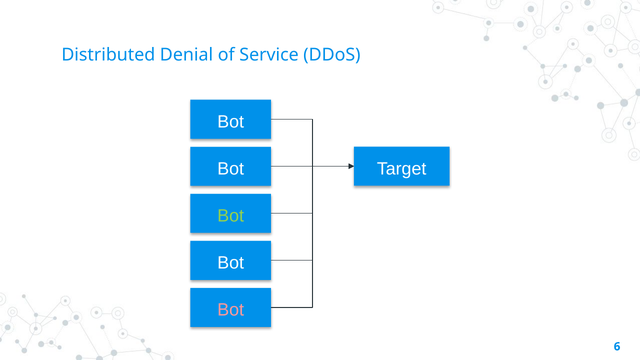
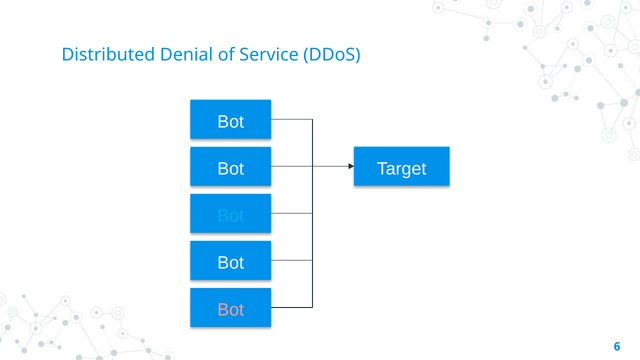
Bot at (231, 216) colour: light green -> light blue
